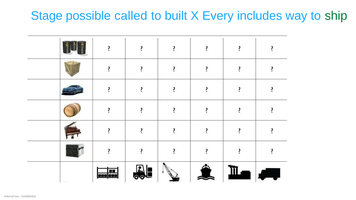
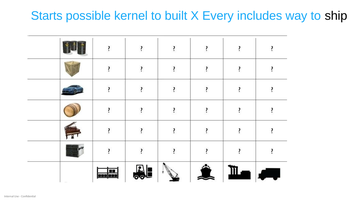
Stage: Stage -> Starts
called: called -> kernel
ship colour: green -> black
